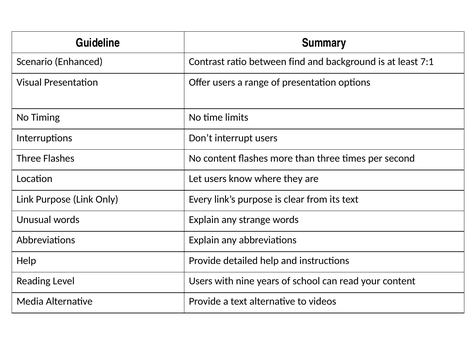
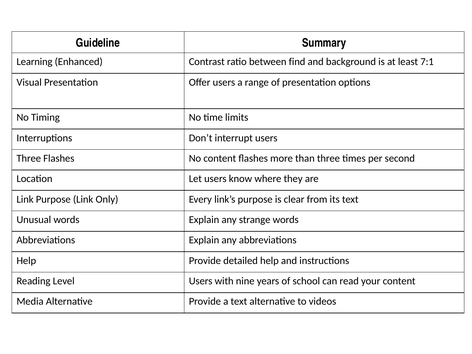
Scenario: Scenario -> Learning
